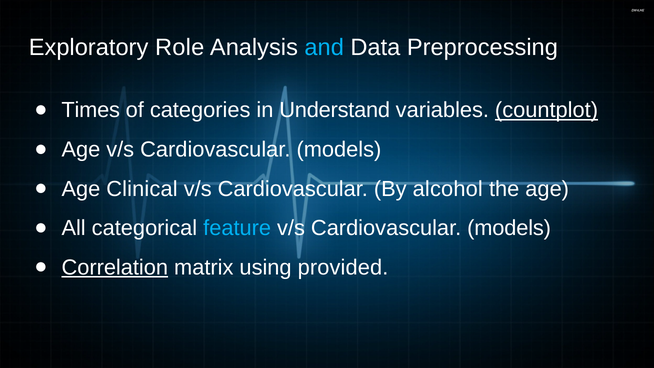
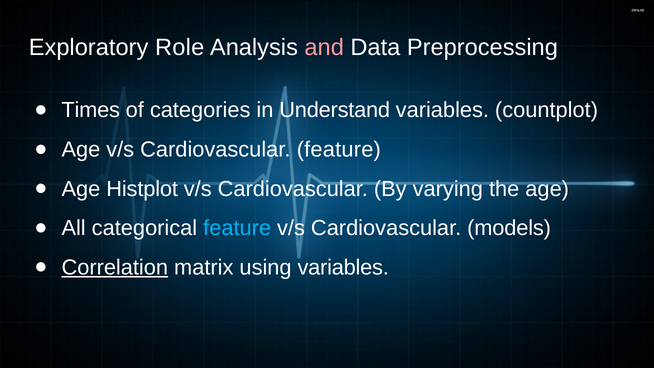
and colour: light blue -> pink
countplot underline: present -> none
Age v/s Cardiovascular models: models -> feature
Clinical: Clinical -> Histplot
alcohol: alcohol -> varying
using provided: provided -> variables
